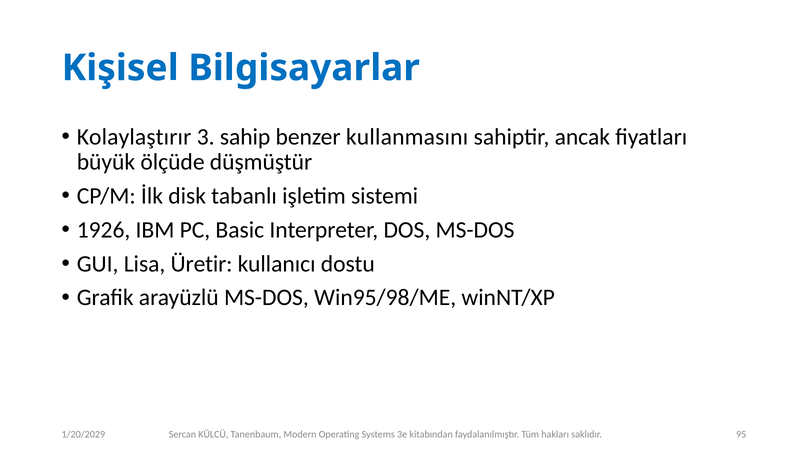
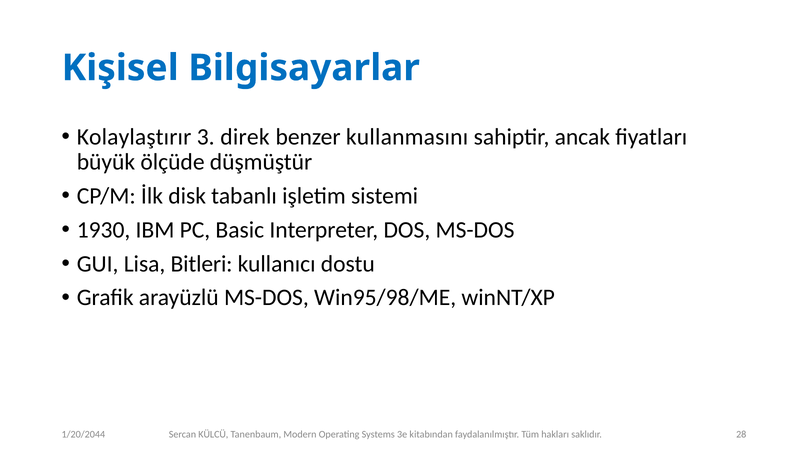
sahip: sahip -> direk
1926: 1926 -> 1930
Üretir: Üretir -> Bitleri
95: 95 -> 28
1/20/2029: 1/20/2029 -> 1/20/2044
